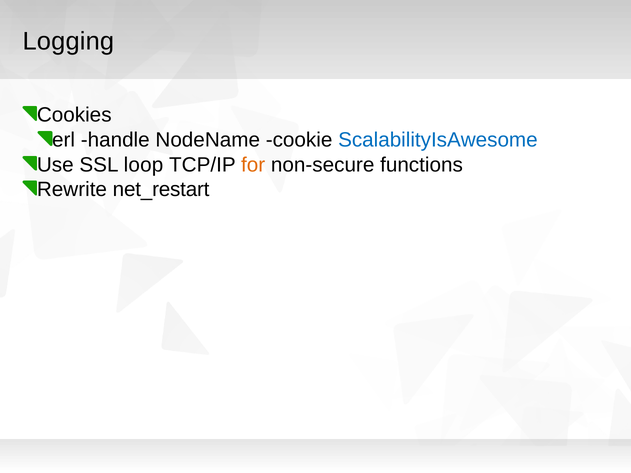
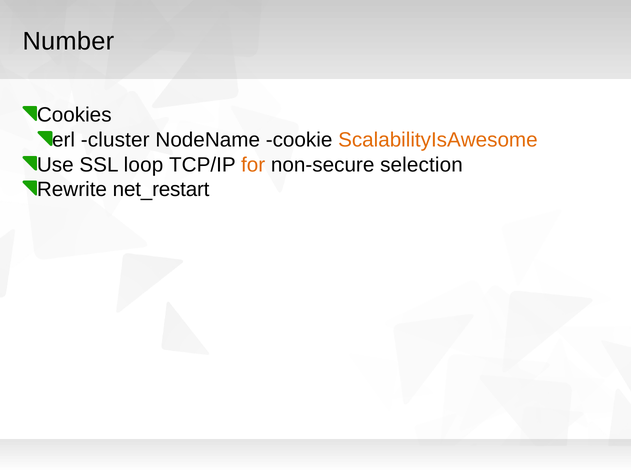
Logging: Logging -> Number
handle: handle -> cluster
ScalabilityIsAwesome colour: blue -> orange
functions: functions -> selection
